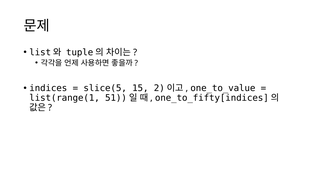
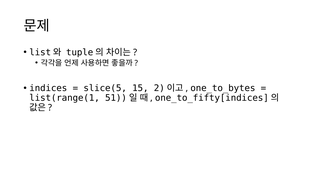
one_to_value: one_to_value -> one_to_bytes
